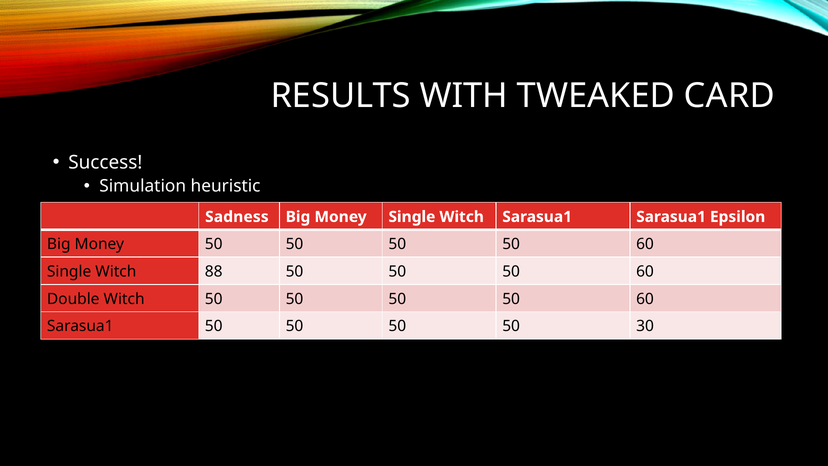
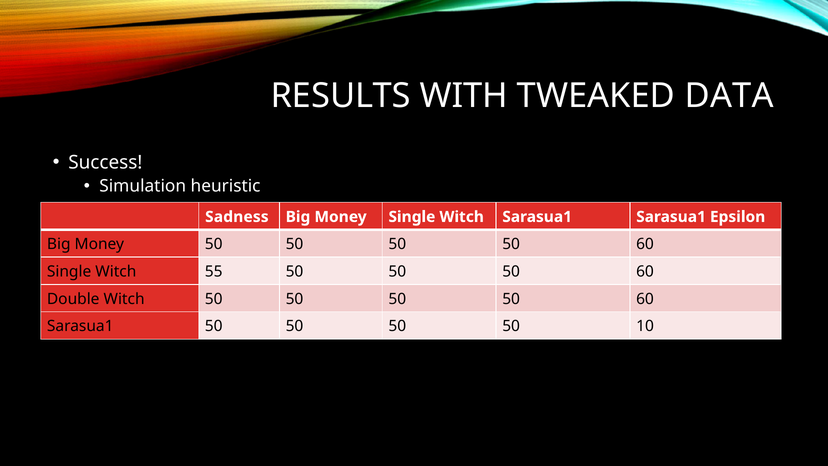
CARD: CARD -> DATA
88: 88 -> 55
30: 30 -> 10
